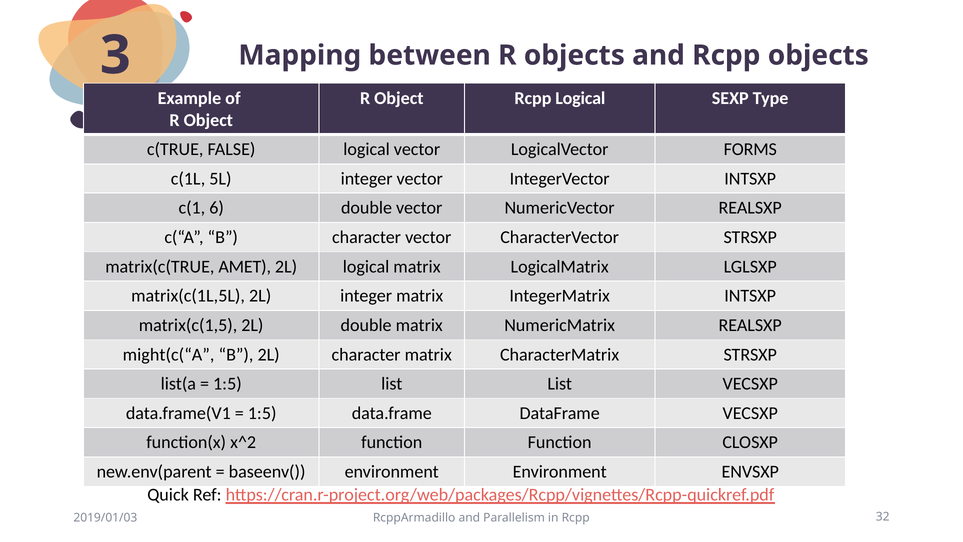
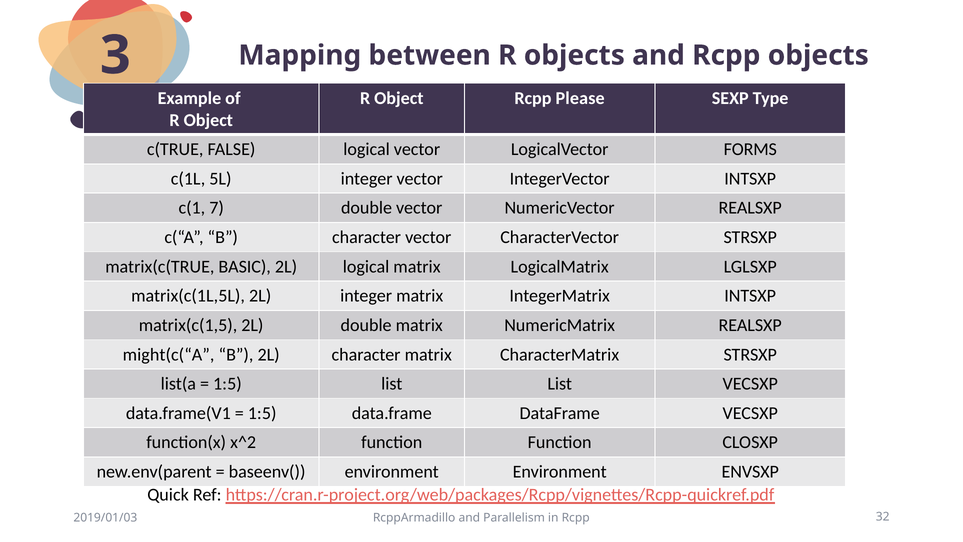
Rcpp Logical: Logical -> Please
6: 6 -> 7
AMET: AMET -> BASIC
